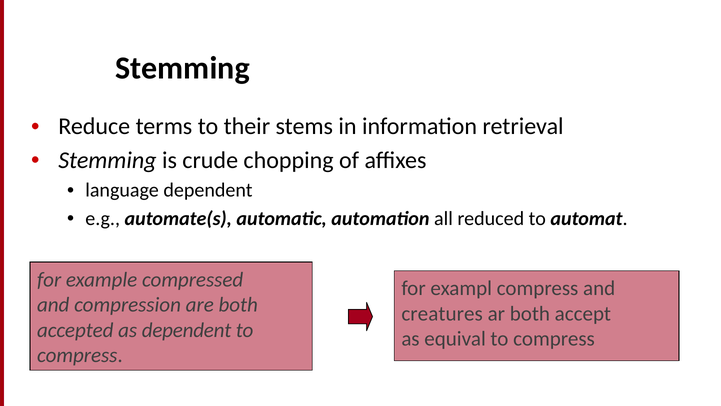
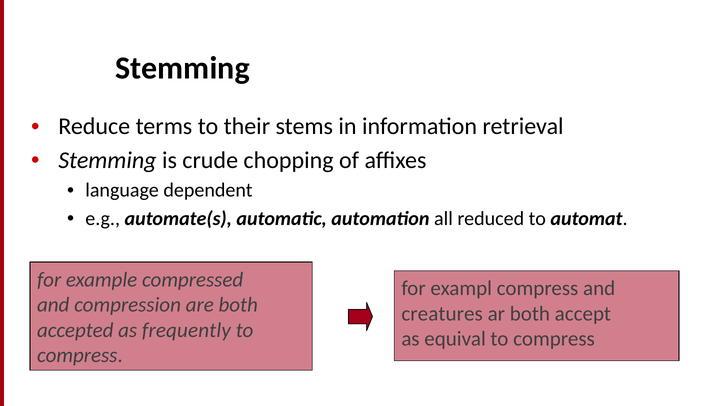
as dependent: dependent -> frequently
